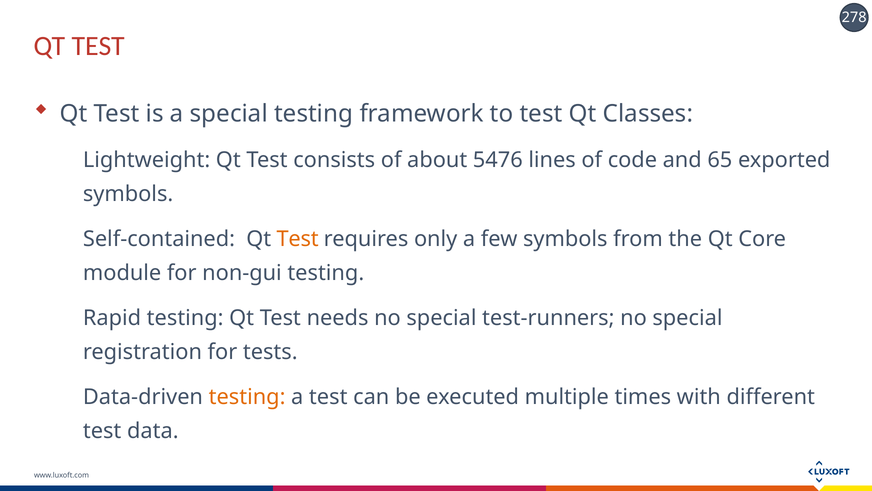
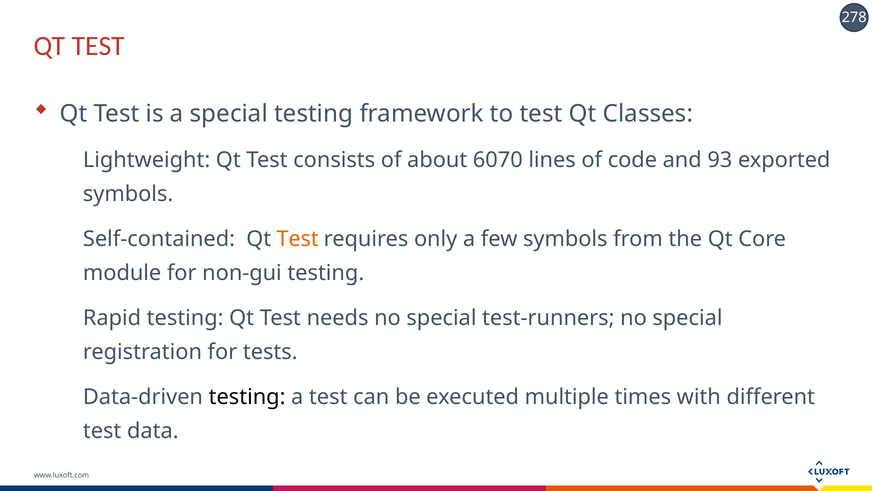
5476: 5476 -> 6070
65: 65 -> 93
testing at (247, 397) colour: orange -> black
